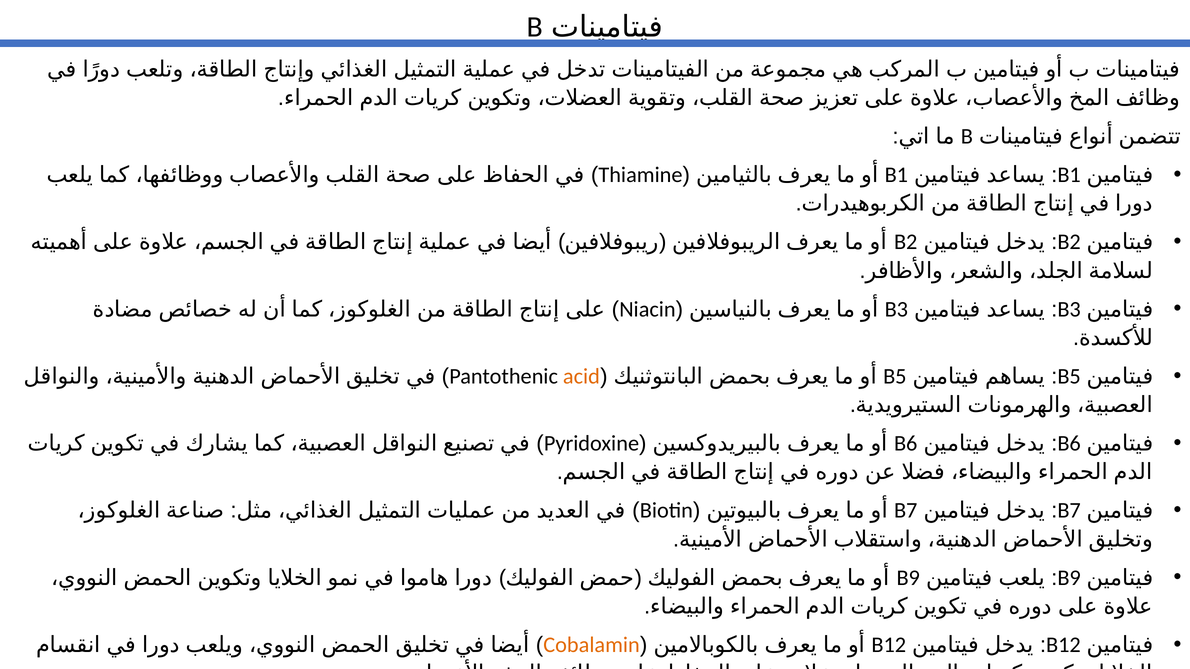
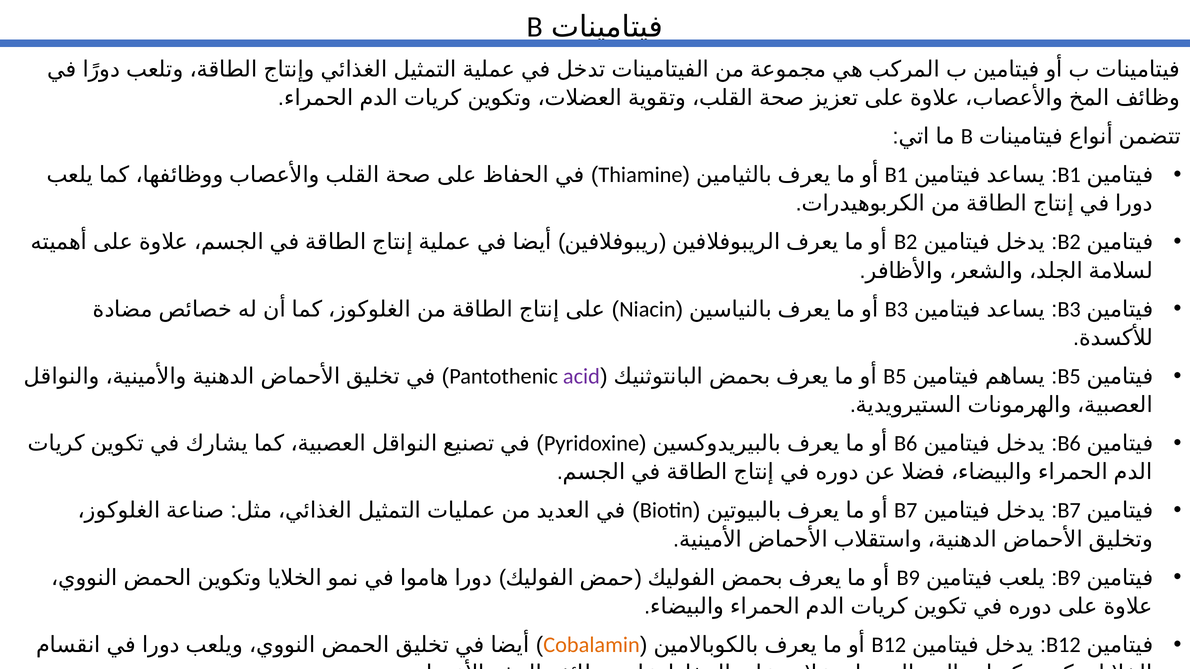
acid colour: orange -> purple
